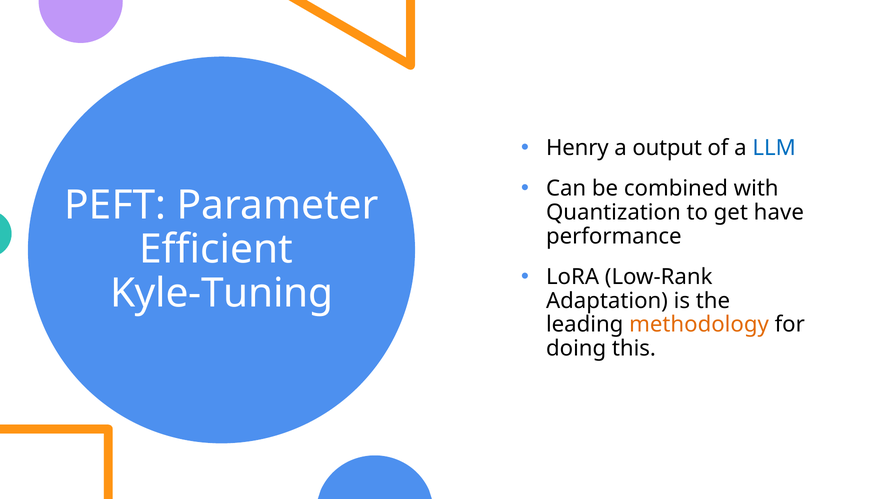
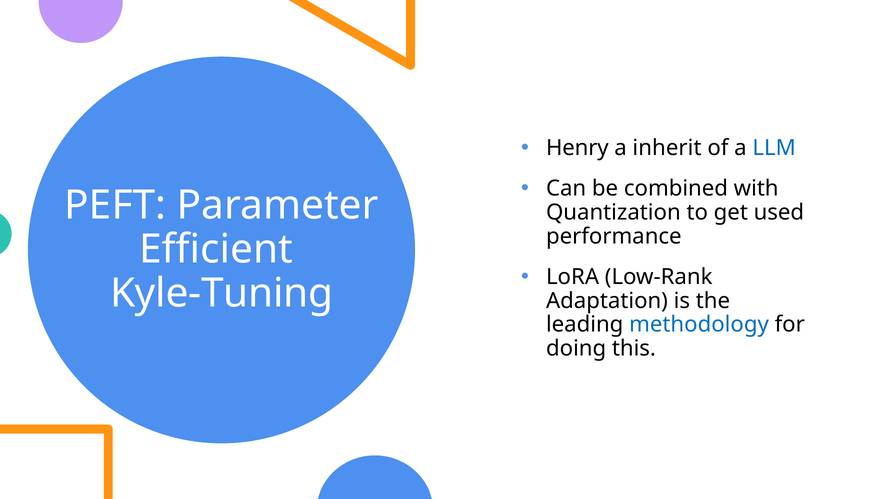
output: output -> inherit
have: have -> used
methodology colour: orange -> blue
